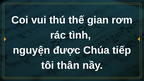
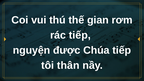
rác tình: tình -> tiếp
